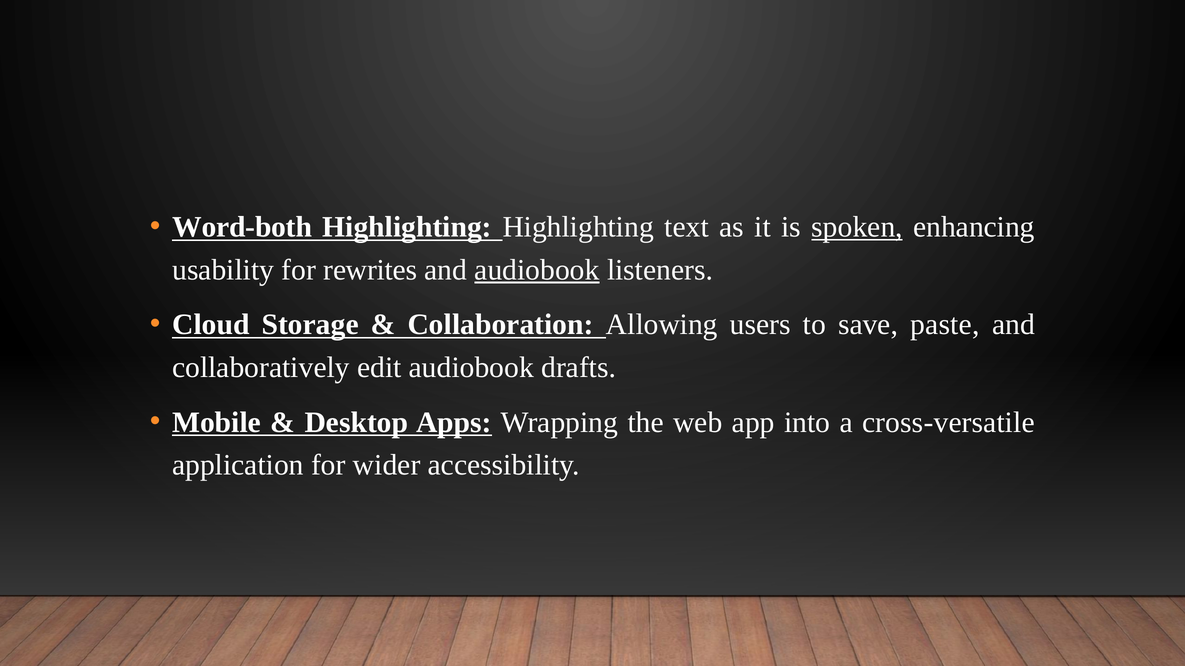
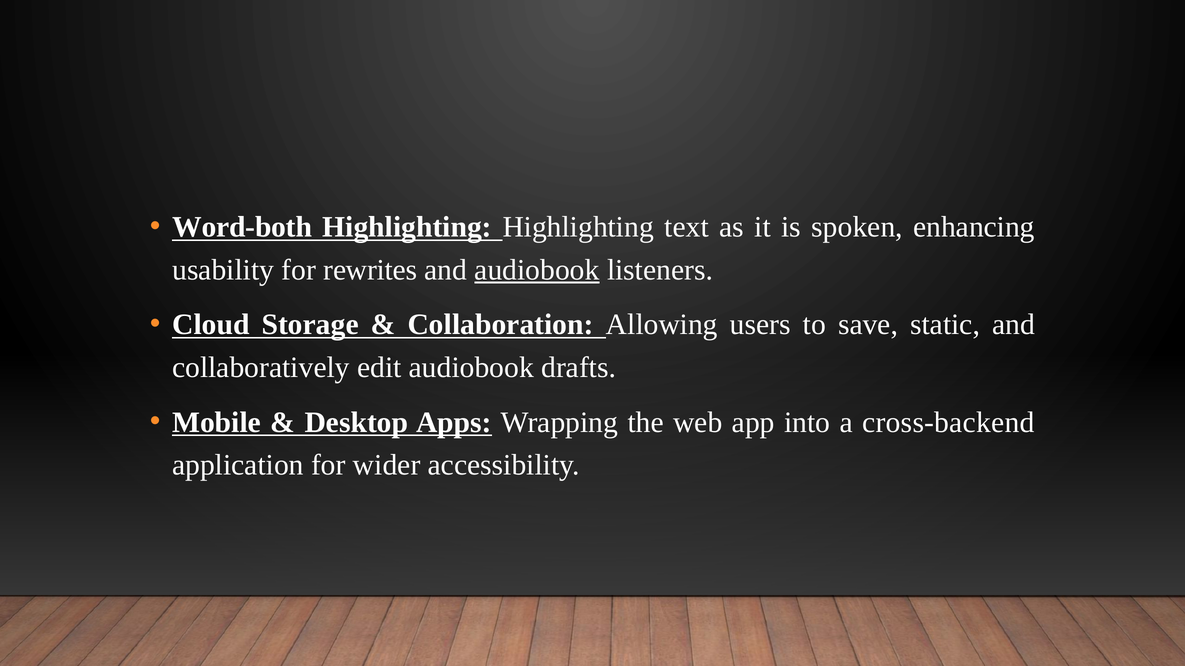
spoken underline: present -> none
paste: paste -> static
cross-versatile: cross-versatile -> cross-backend
